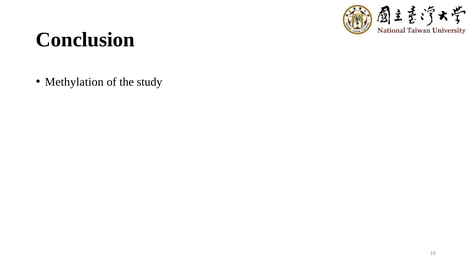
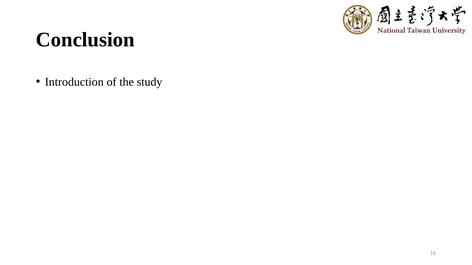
Methylation: Methylation -> Introduction
